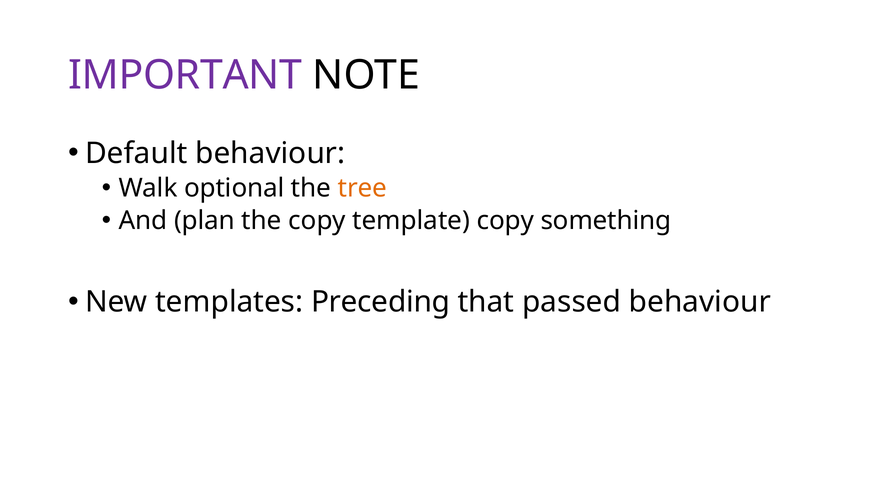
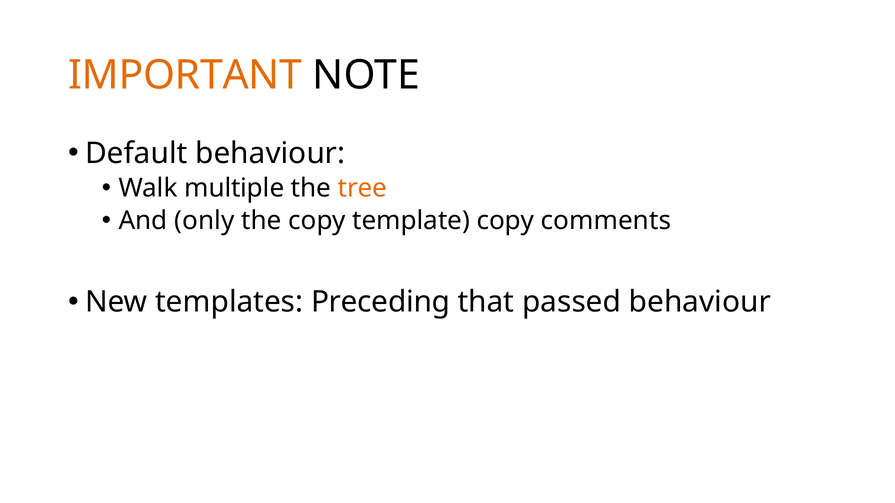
IMPORTANT colour: purple -> orange
optional: optional -> multiple
plan: plan -> only
something: something -> comments
